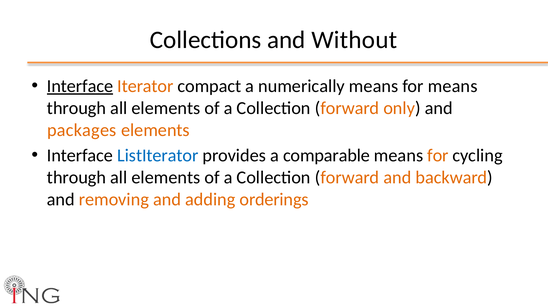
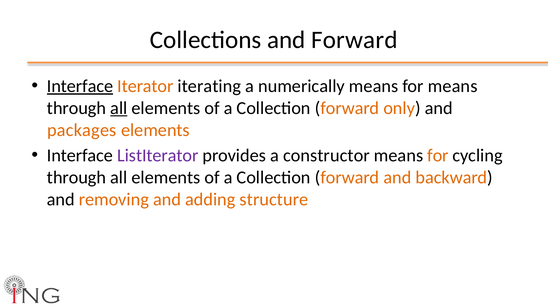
and Without: Without -> Forward
compact: compact -> iterating
all at (119, 108) underline: none -> present
ListIterator colour: blue -> purple
comparable: comparable -> constructor
orderings: orderings -> structure
